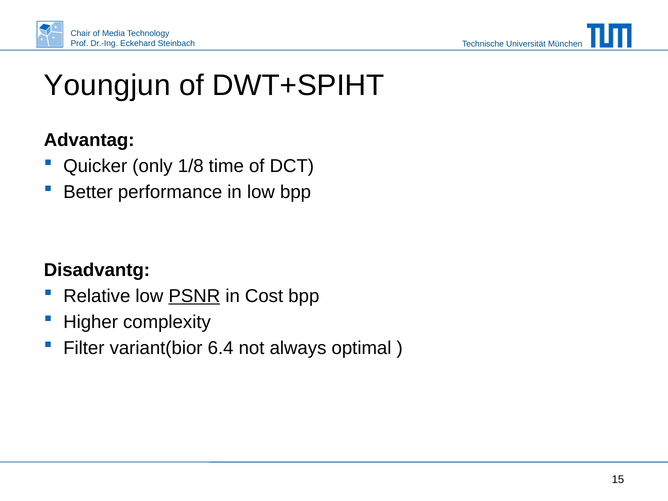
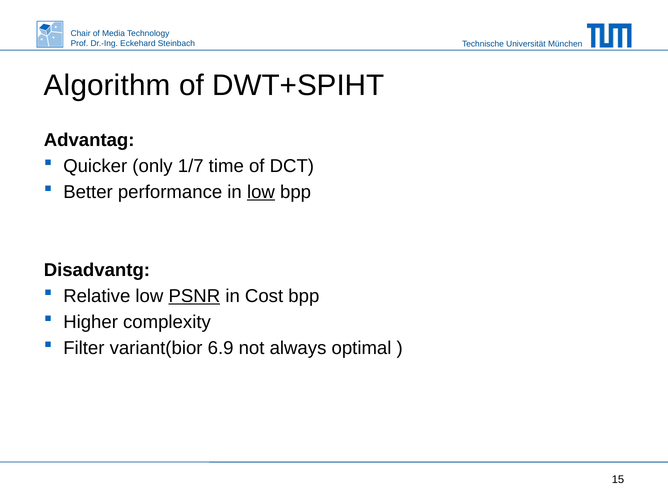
Youngjun: Youngjun -> Algorithm
1/8: 1/8 -> 1/7
low at (261, 192) underline: none -> present
6.4: 6.4 -> 6.9
